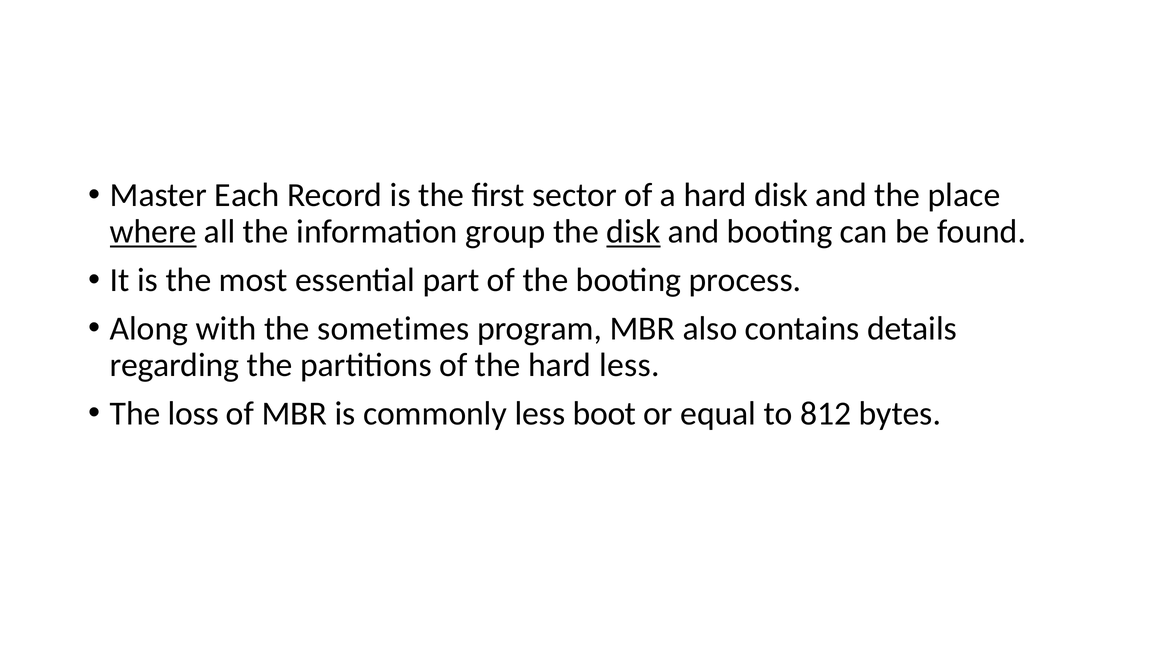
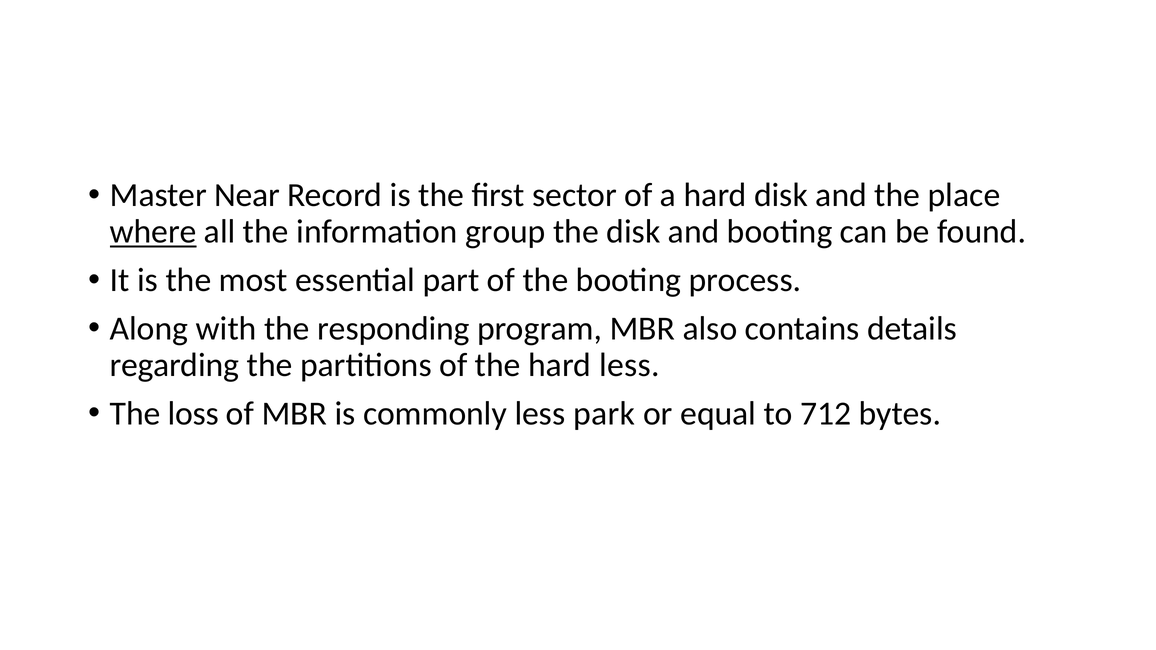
Each: Each -> Near
disk at (633, 232) underline: present -> none
sometimes: sometimes -> responding
boot: boot -> park
812: 812 -> 712
